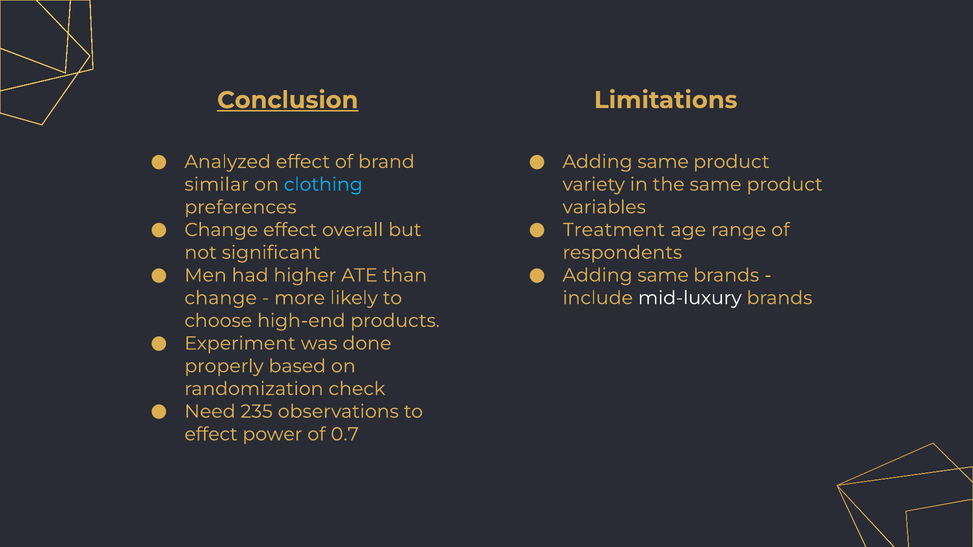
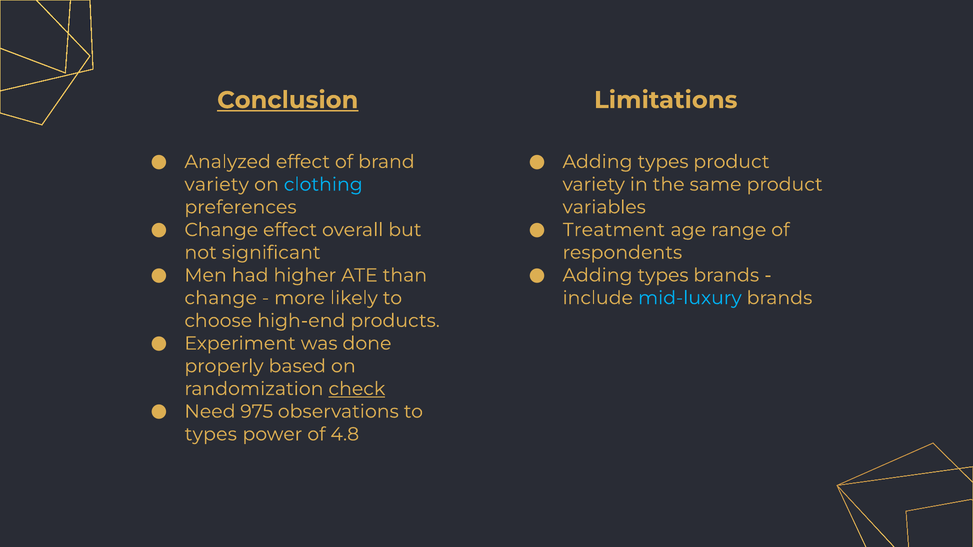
same at (663, 162): same -> types
similar at (217, 185): similar -> variety
same at (663, 275): same -> types
mid-luxury colour: white -> light blue
check underline: none -> present
235: 235 -> 975
effect at (211, 434): effect -> types
0.7: 0.7 -> 4.8
